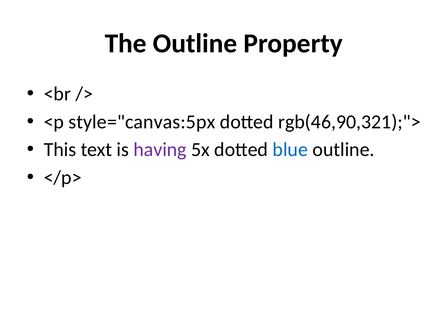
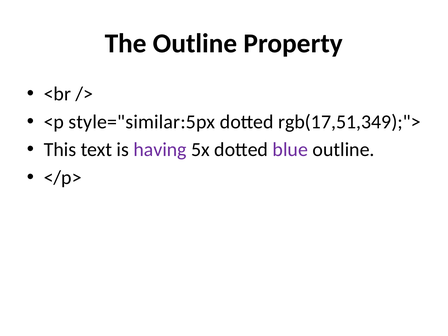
style="canvas:5px: style="canvas:5px -> style="similar:5px
rgb(46,90,321);">: rgb(46,90,321);"> -> rgb(17,51,349);">
blue colour: blue -> purple
